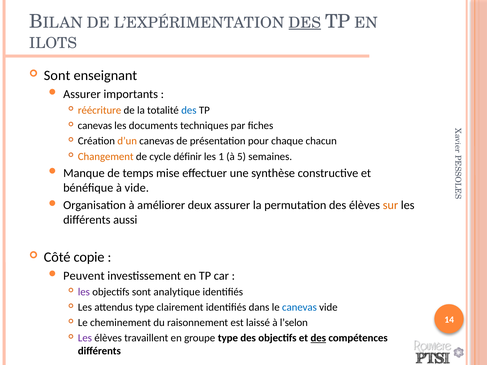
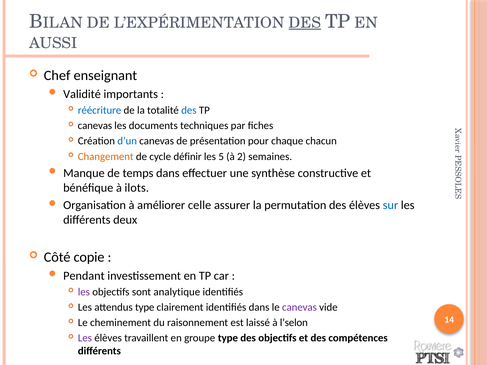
ILOTS: ILOTS -> AUSSI
Sont at (57, 76): Sont -> Chef
Assurer at (82, 94): Assurer -> Validité
réécriture colour: orange -> blue
d’un colour: orange -> blue
1: 1 -> 5
5: 5 -> 2
temps mise: mise -> dans
à vide: vide -> ilots
deux: deux -> celle
sur colour: orange -> blue
aussi: aussi -> deux
Peuvent: Peuvent -> Pendant
canevas at (299, 307) colour: blue -> purple
des at (318, 338) underline: present -> none
